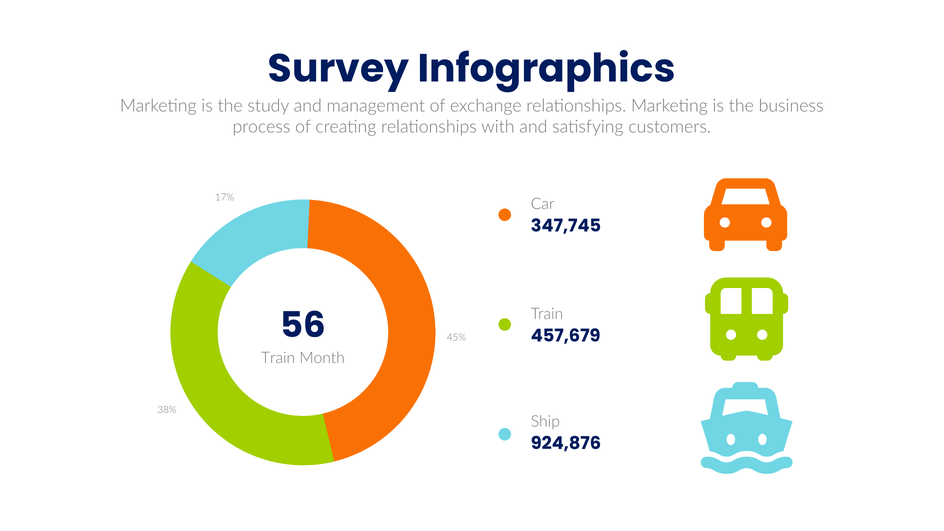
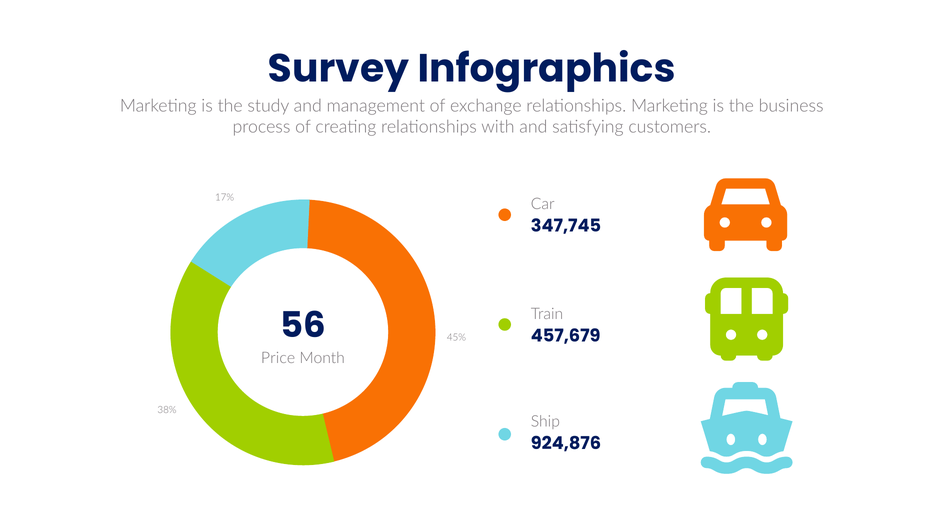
Train at (278, 358): Train -> Price
